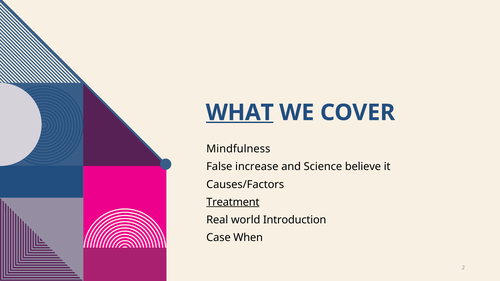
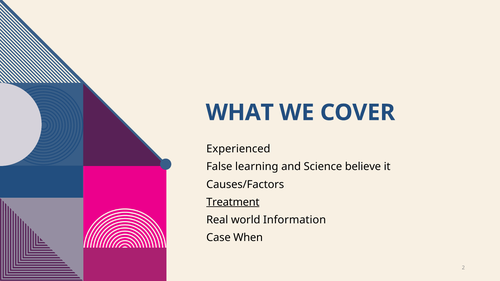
WHAT underline: present -> none
Mindfulness: Mindfulness -> Experienced
increase: increase -> learning
Introduction: Introduction -> Information
